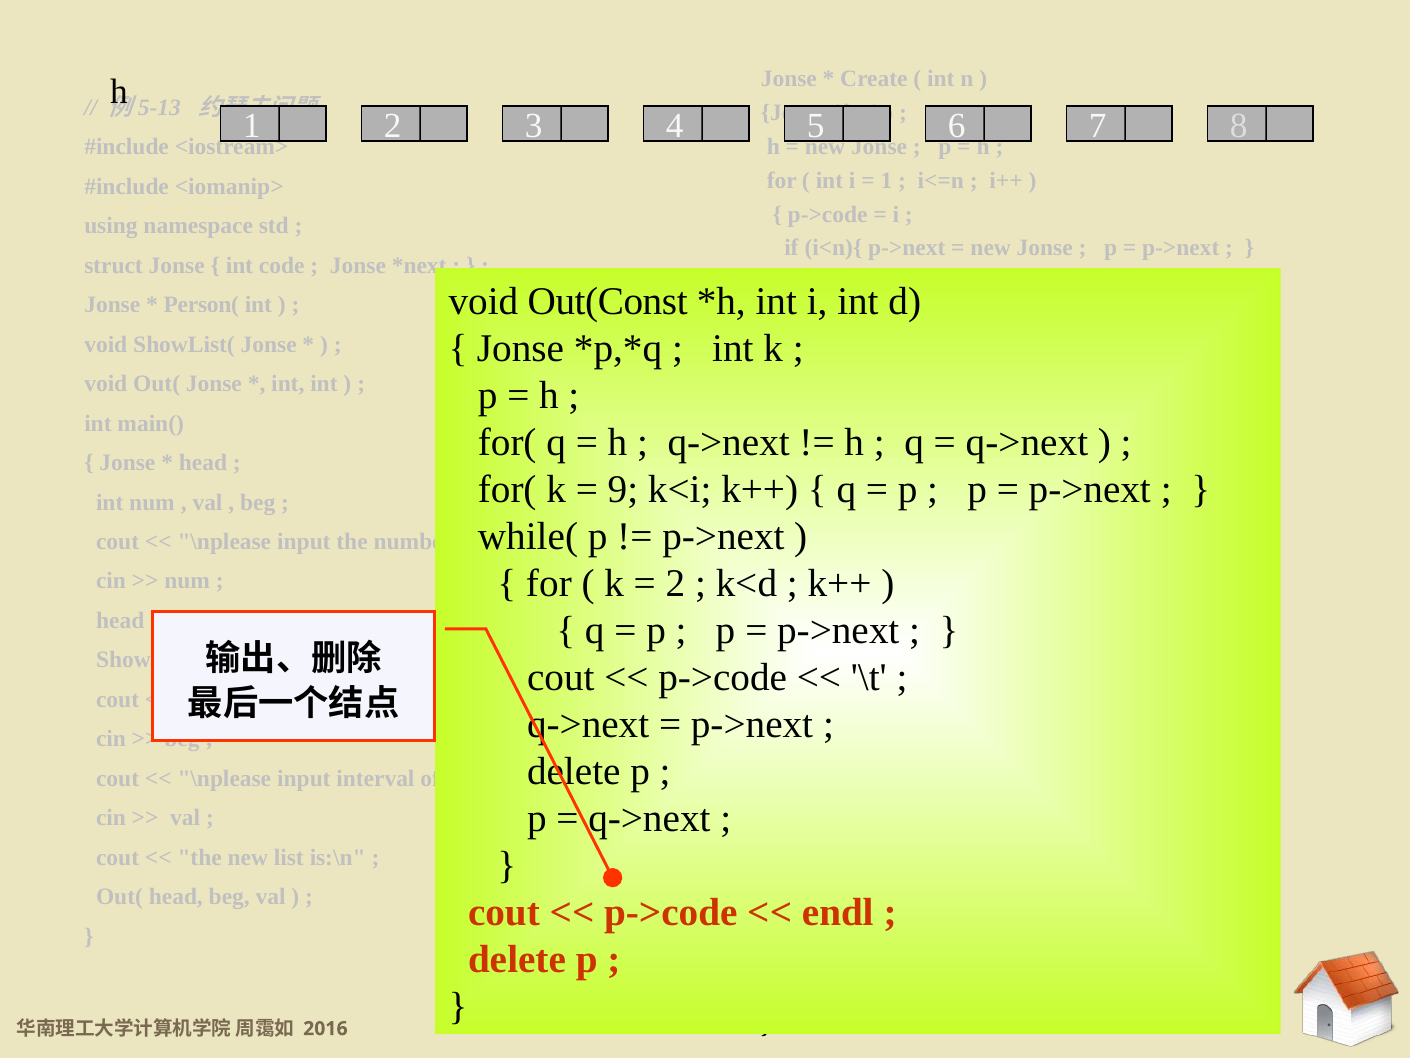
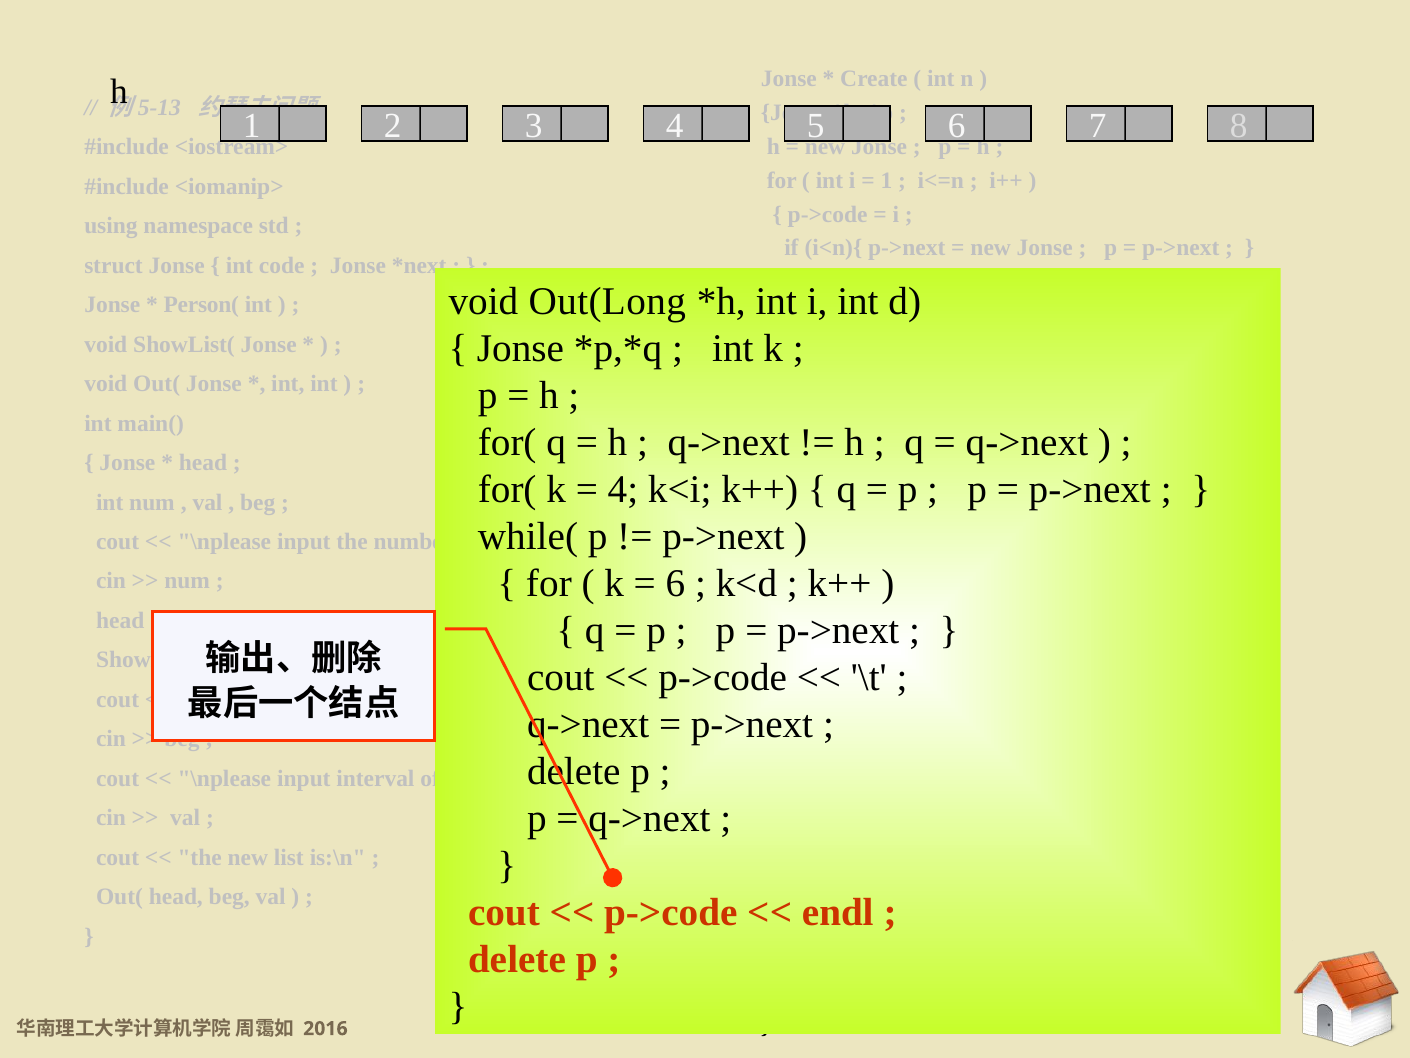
Out(Const: Out(Const -> Out(Long
9 at (623, 489): 9 -> 4
2 at (675, 583): 2 -> 6
